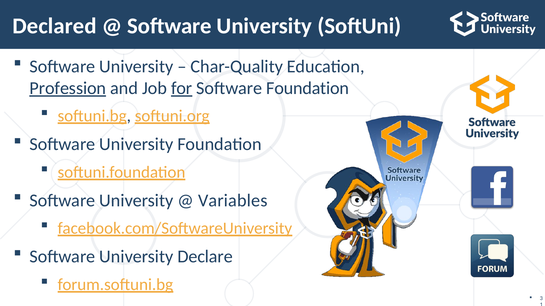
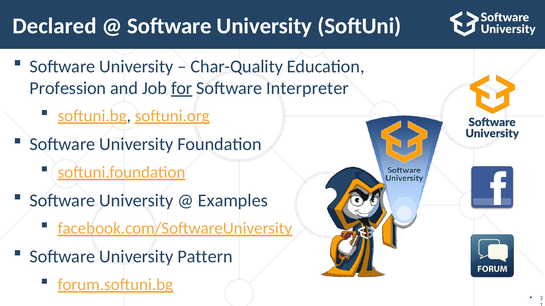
Profession underline: present -> none
Software Foundation: Foundation -> Interpreter
Variables: Variables -> Examples
Declare: Declare -> Pattern
